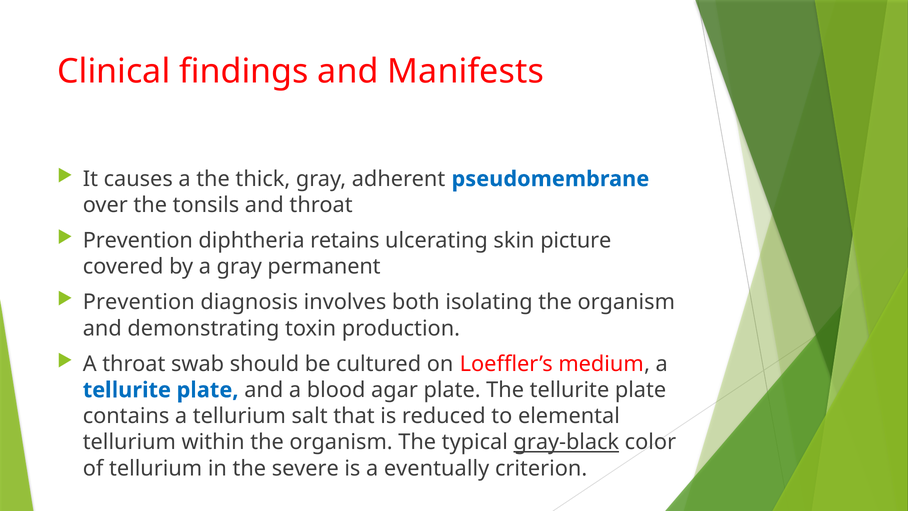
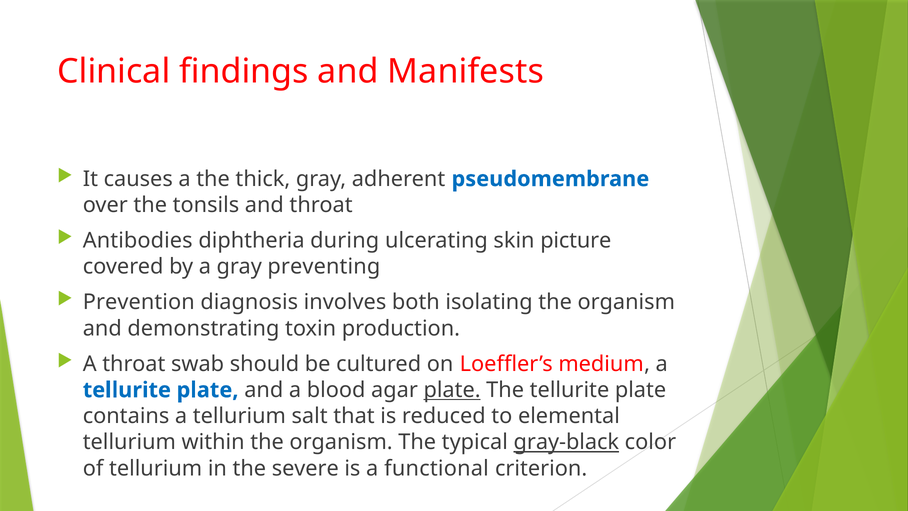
Prevention at (138, 241): Prevention -> Antibodies
retains: retains -> during
permanent: permanent -> preventing
plate at (452, 390) underline: none -> present
eventually: eventually -> functional
